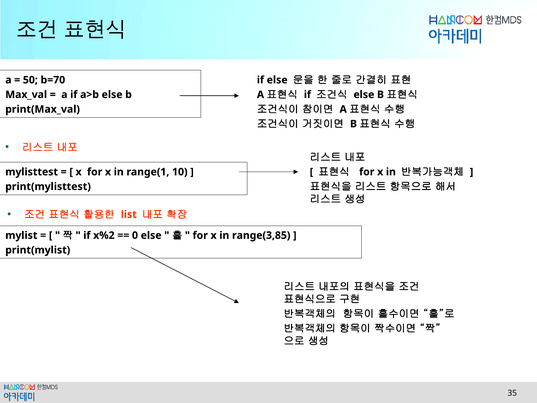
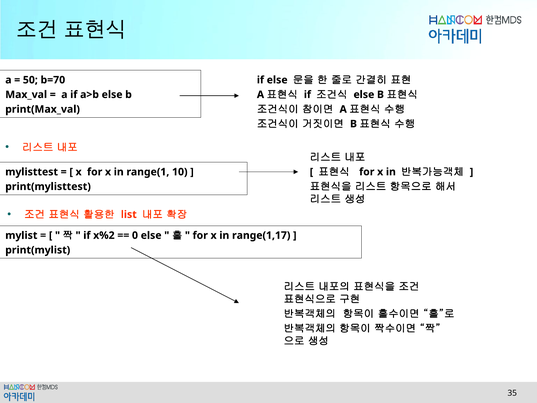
range(3,85: range(3,85 -> range(1,17
